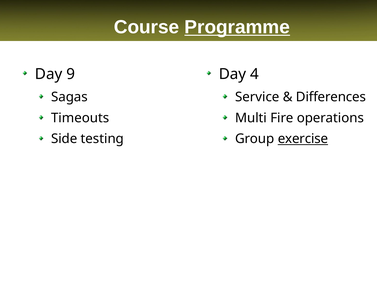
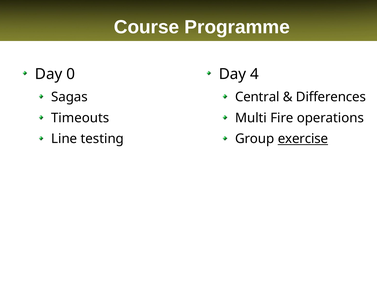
Programme underline: present -> none
9: 9 -> 0
Service: Service -> Central
Side: Side -> Line
